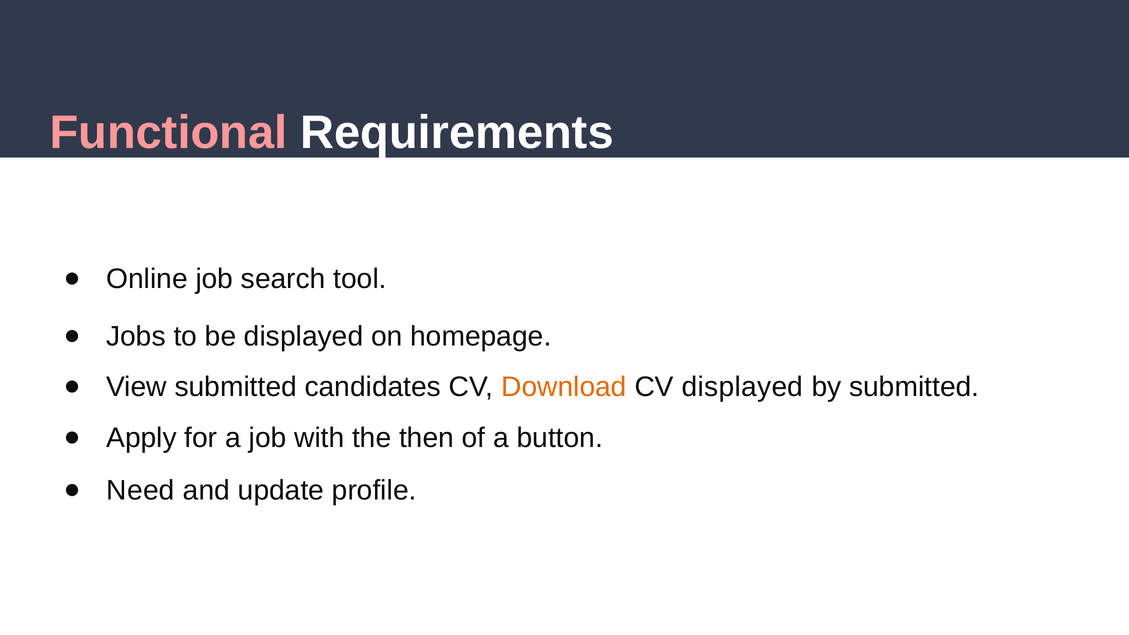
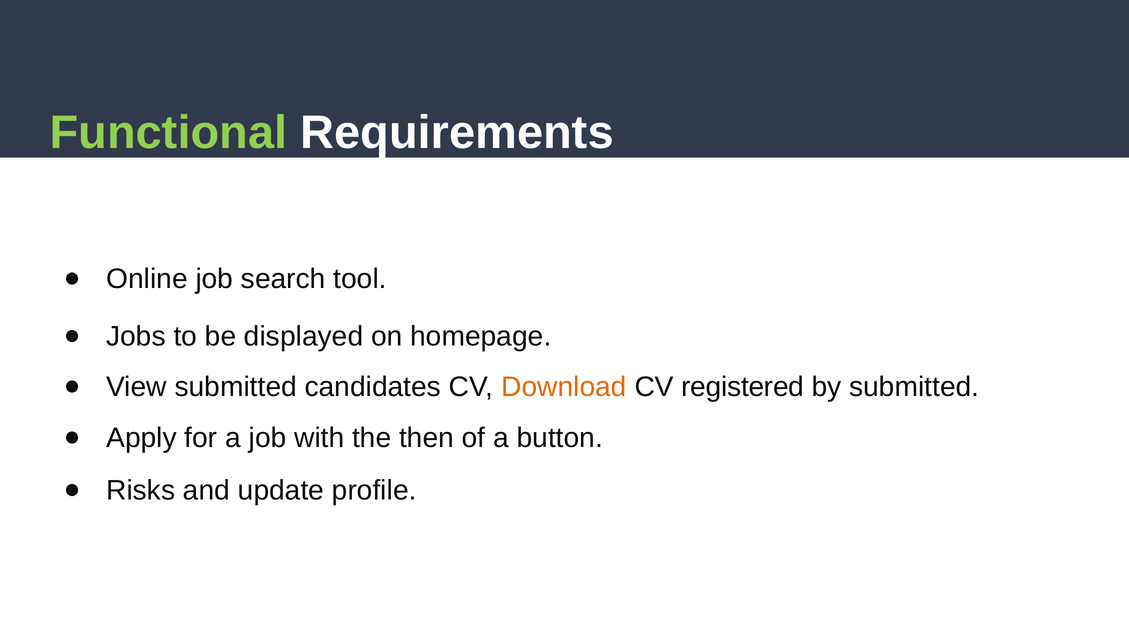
Functional colour: pink -> light green
CV displayed: displayed -> registered
Need: Need -> Risks
